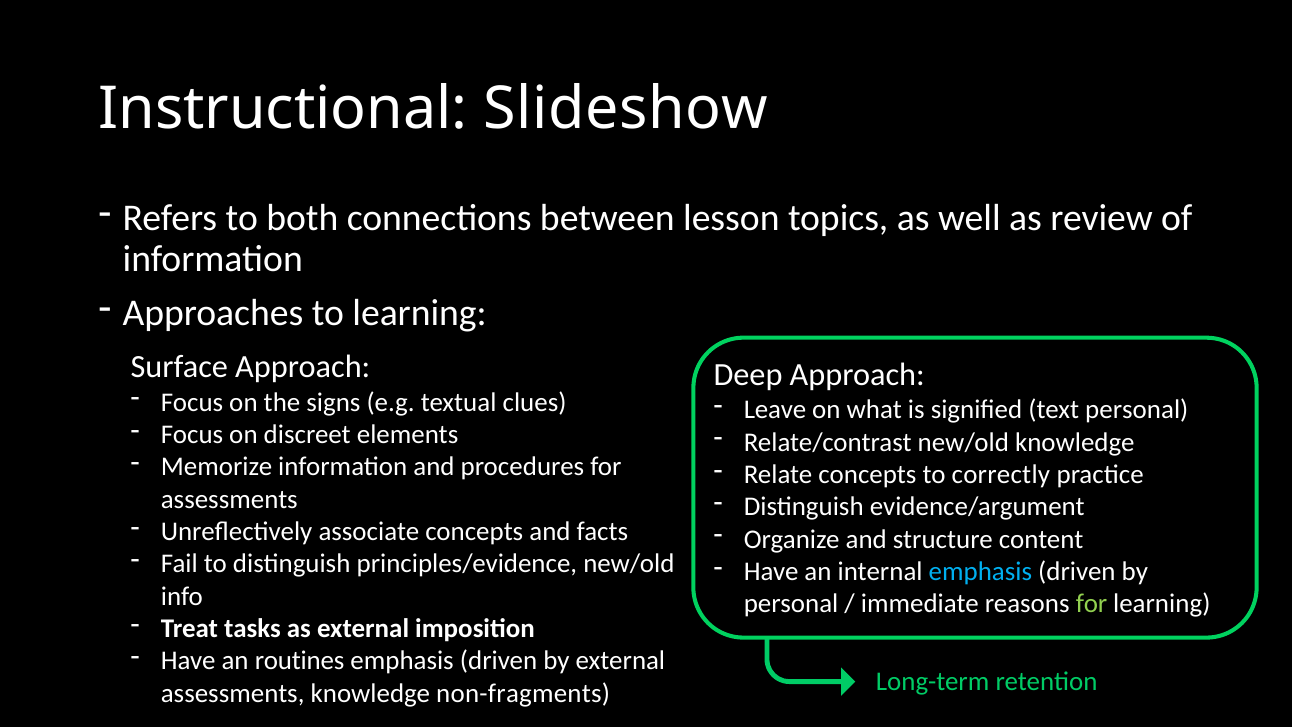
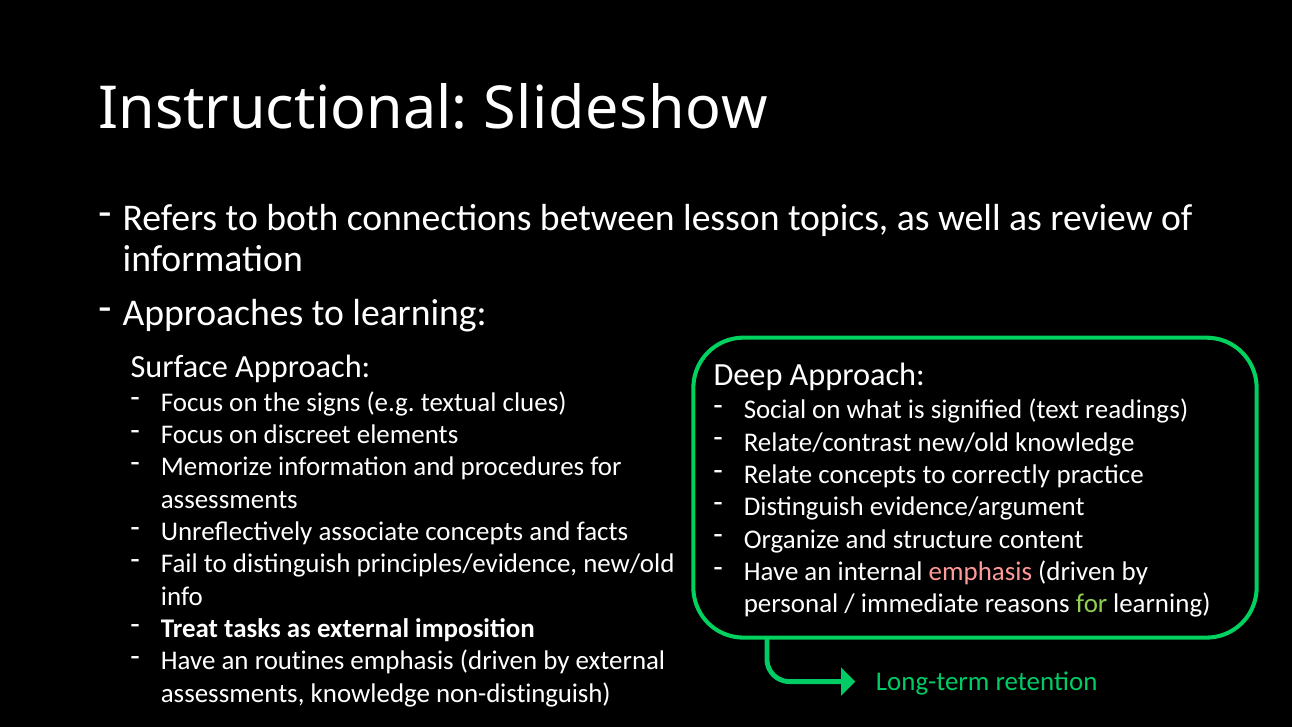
Leave: Leave -> Social
text personal: personal -> readings
emphasis at (980, 571) colour: light blue -> pink
non-fragments: non-fragments -> non-distinguish
